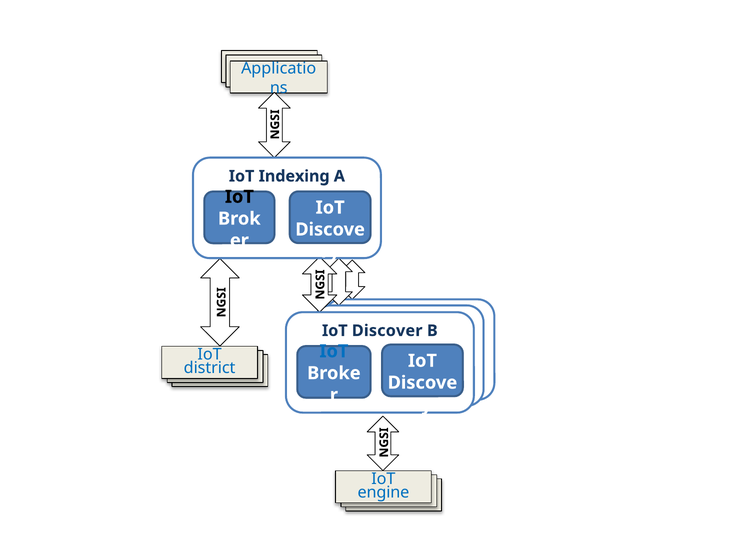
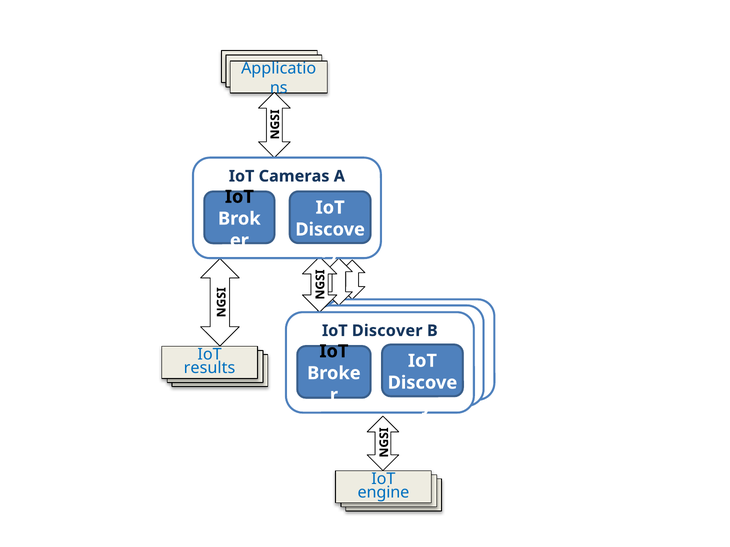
Indexing: Indexing -> Cameras
IoT at (334, 352) colour: blue -> black
district: district -> results
